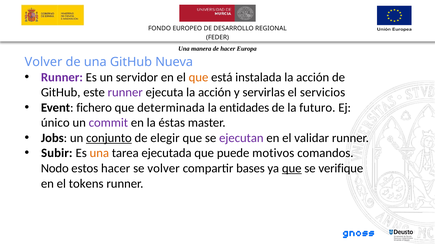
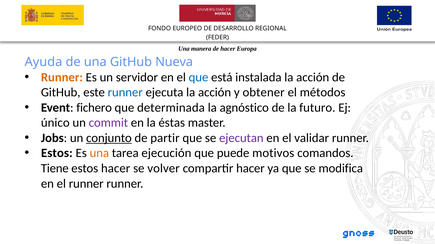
Volver at (43, 62): Volver -> Ayuda
Runner at (62, 77) colour: purple -> orange
que at (199, 77) colour: orange -> blue
runner at (125, 93) colour: purple -> blue
servirlas: servirlas -> obtener
servicios: servicios -> métodos
entidades: entidades -> agnóstico
elegir: elegir -> partir
Subir at (57, 154): Subir -> Estos
ejecutada: ejecutada -> ejecución
Nodo: Nodo -> Tiene
compartir bases: bases -> hacer
que at (292, 169) underline: present -> none
verifique: verifique -> modifica
el tokens: tokens -> runner
